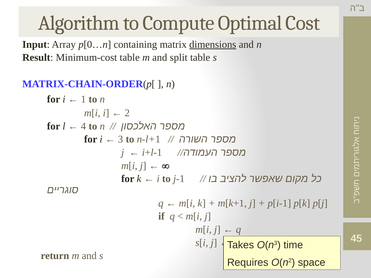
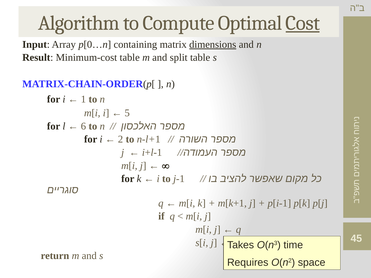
Cost underline: none -> present
2: 2 -> 5
4: 4 -> 6
3: 3 -> 2
